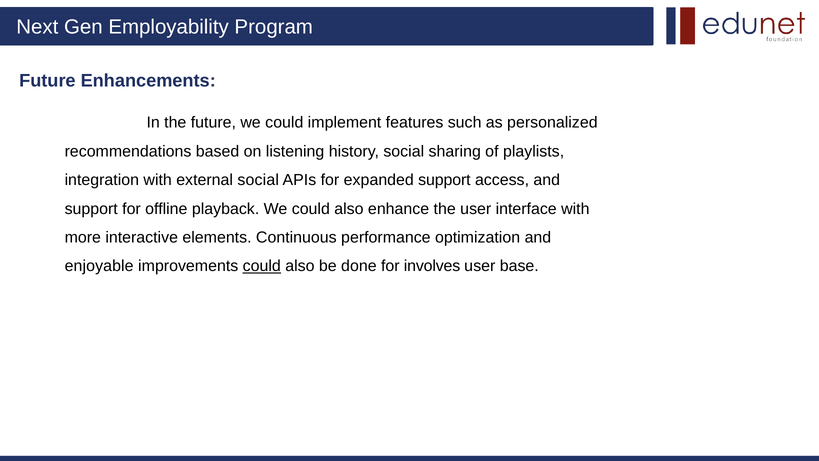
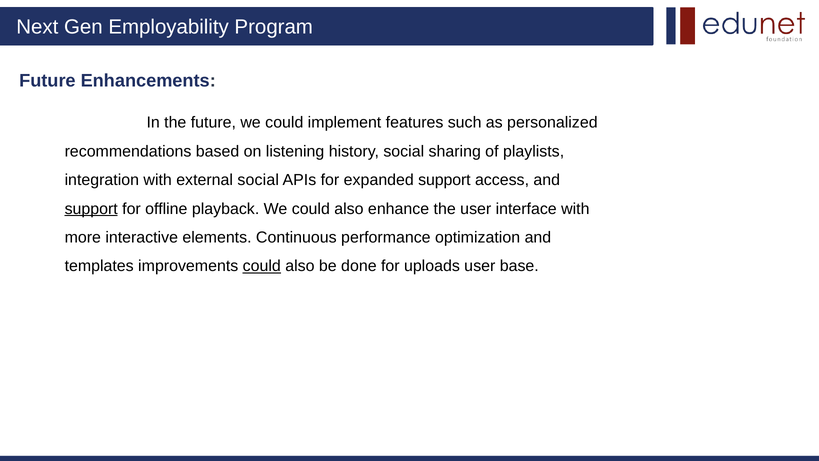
support at (91, 209) underline: none -> present
enjoyable: enjoyable -> templates
involves: involves -> uploads
